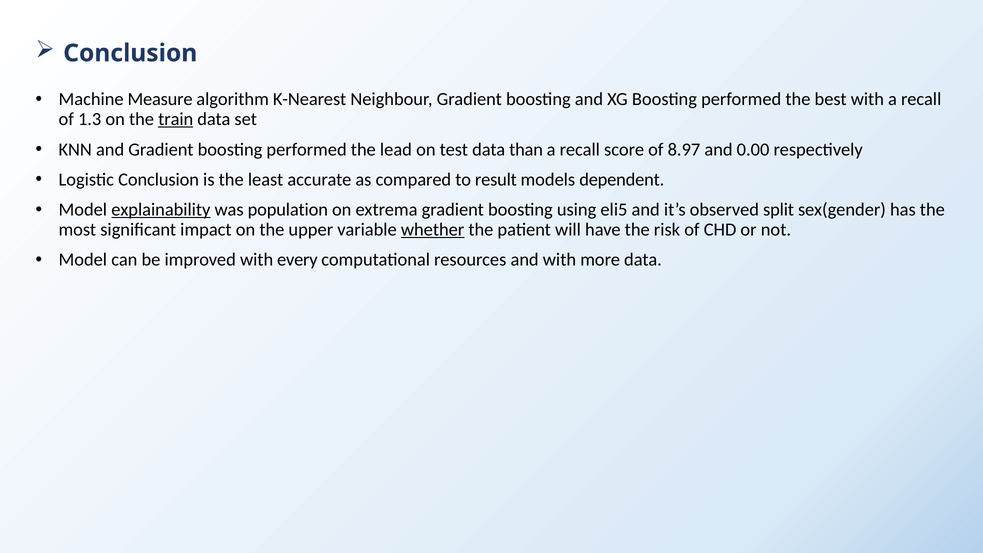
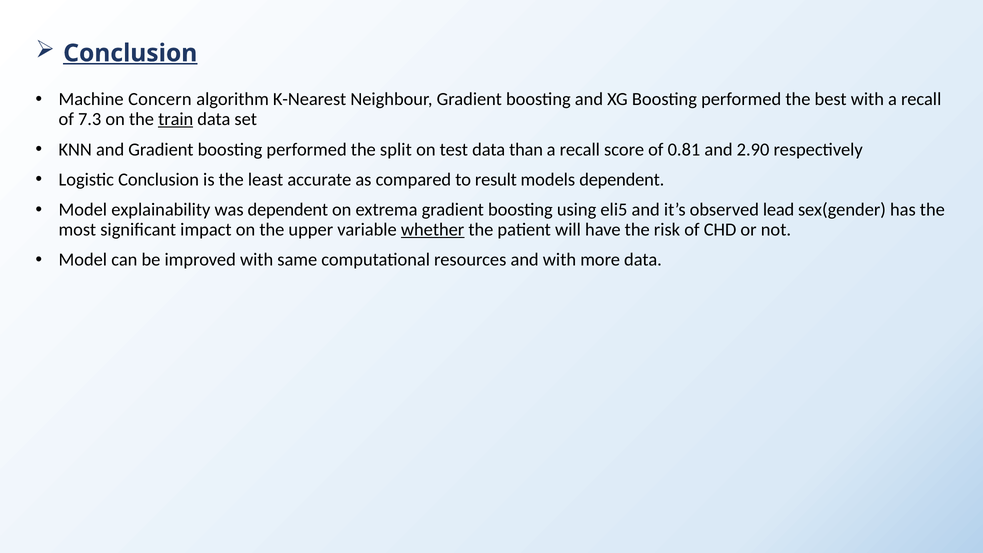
Conclusion at (130, 53) underline: none -> present
Measure: Measure -> Concern
1.3: 1.3 -> 7.3
lead: lead -> split
8.97: 8.97 -> 0.81
0.00: 0.00 -> 2.90
explainability underline: present -> none
was population: population -> dependent
split: split -> lead
every: every -> same
